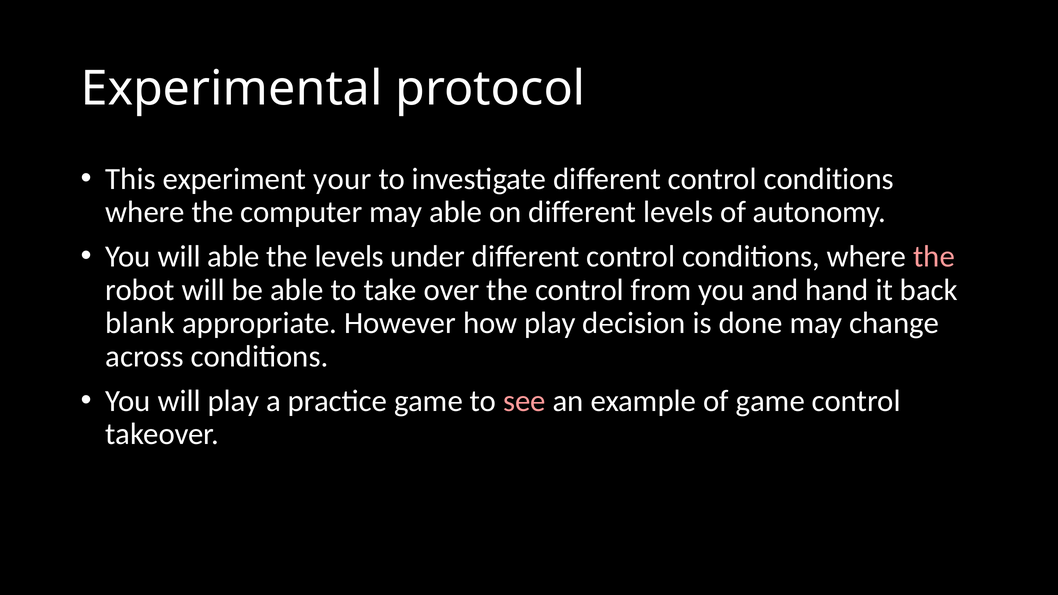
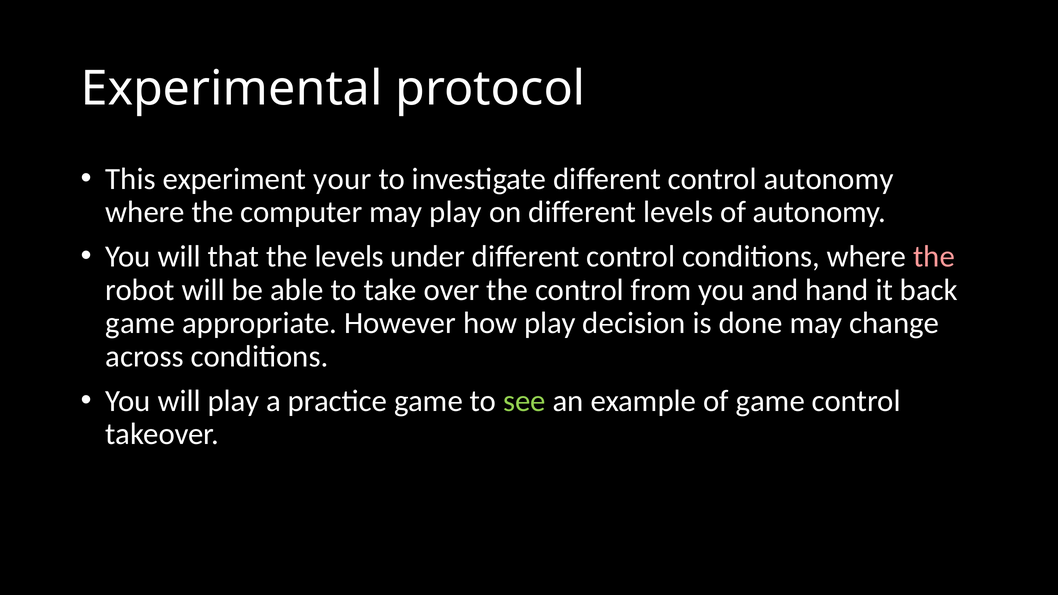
investigate different control conditions: conditions -> autonomy
may able: able -> play
will able: able -> that
blank at (140, 323): blank -> game
see colour: pink -> light green
